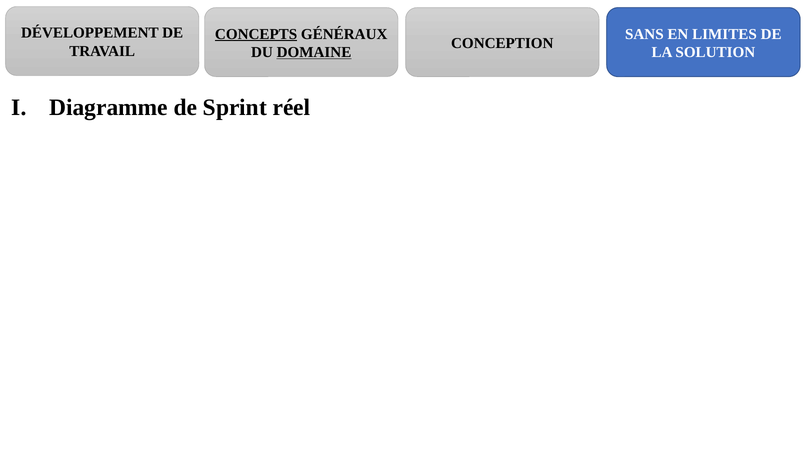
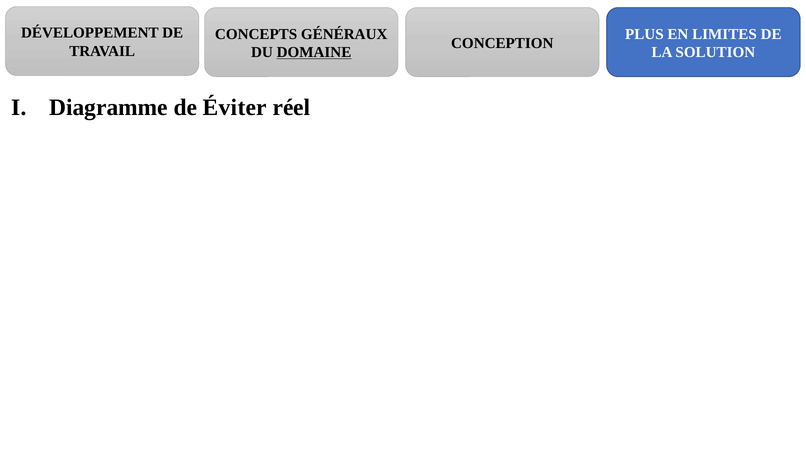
CONCEPTS underline: present -> none
SANS: SANS -> PLUS
Sprint: Sprint -> Éviter
